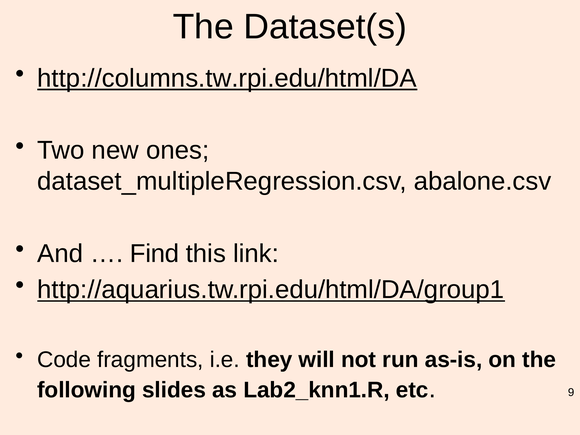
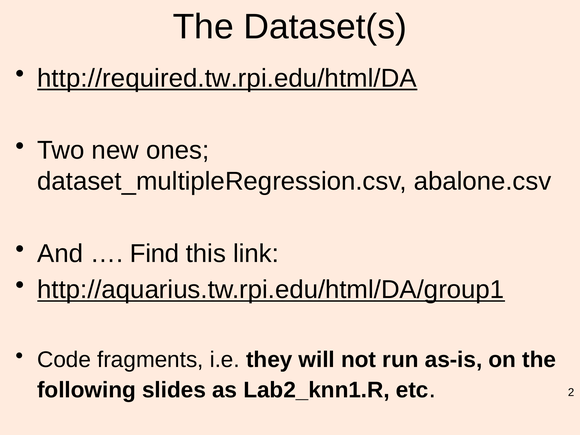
http://columns.tw.rpi.edu/html/DA: http://columns.tw.rpi.edu/html/DA -> http://required.tw.rpi.edu/html/DA
9: 9 -> 2
